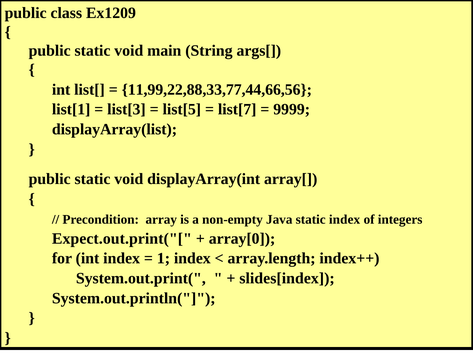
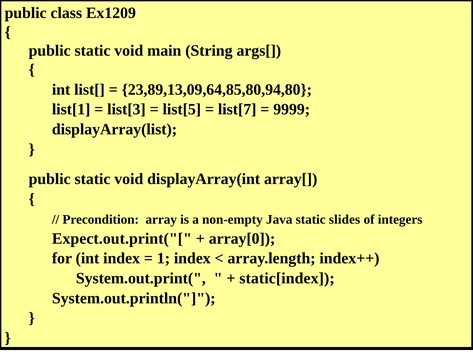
11,99,22,88,33,77,44,66,56: 11,99,22,88,33,77,44,66,56 -> 23,89,13,09,64,85,80,94,80
static index: index -> slides
slides[index: slides[index -> static[index
